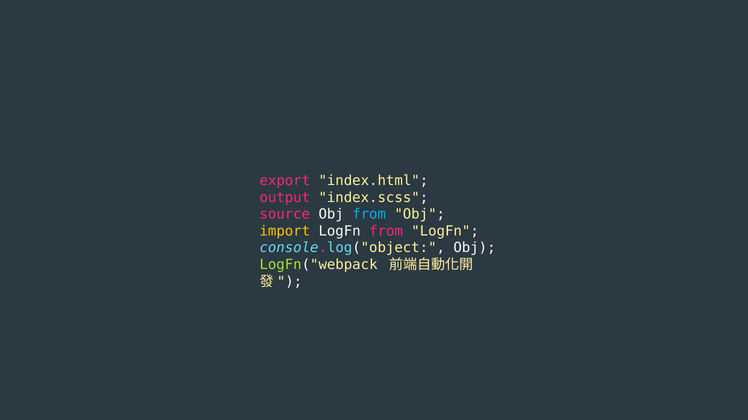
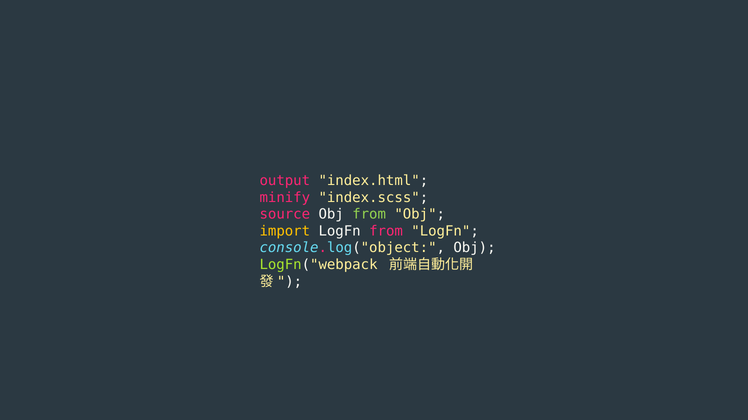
export: export -> output
output: output -> minify
from at (369, 215) colour: light blue -> light green
